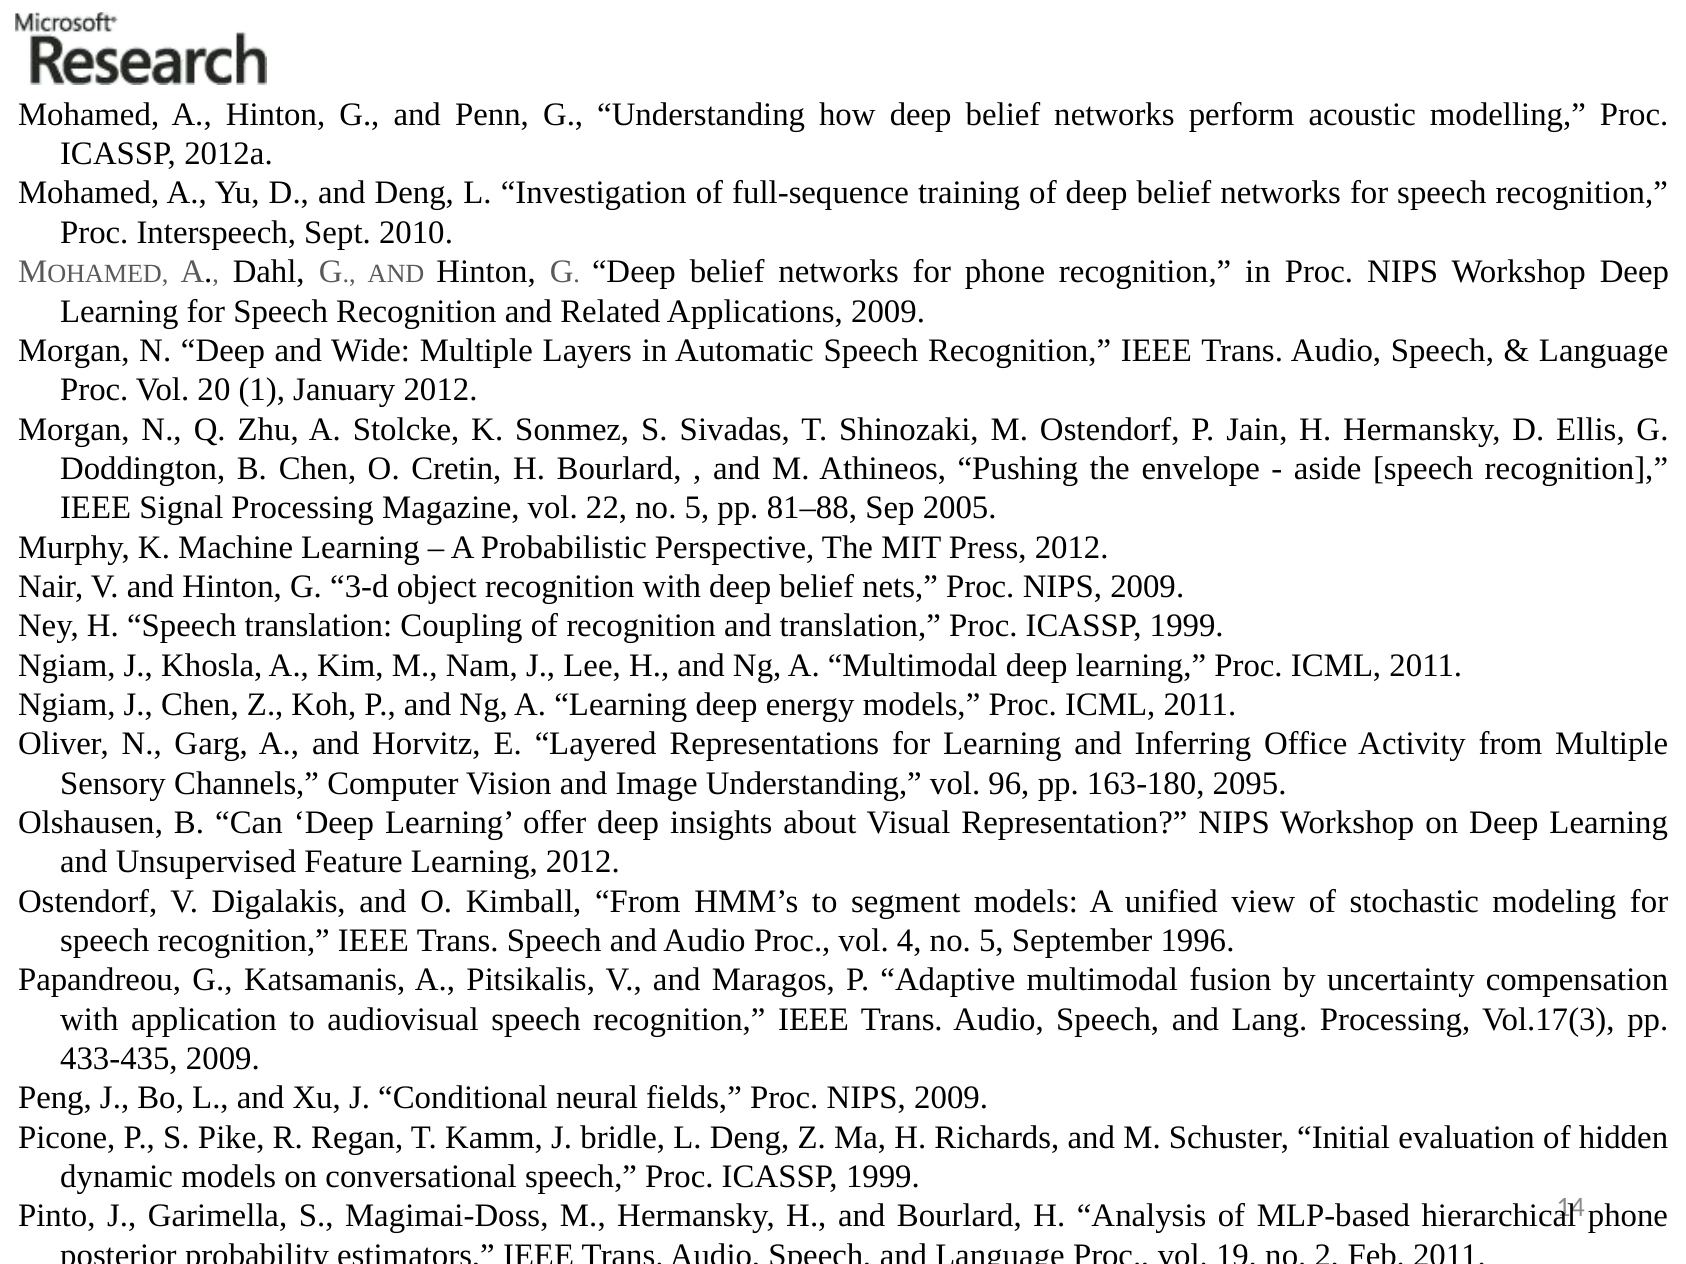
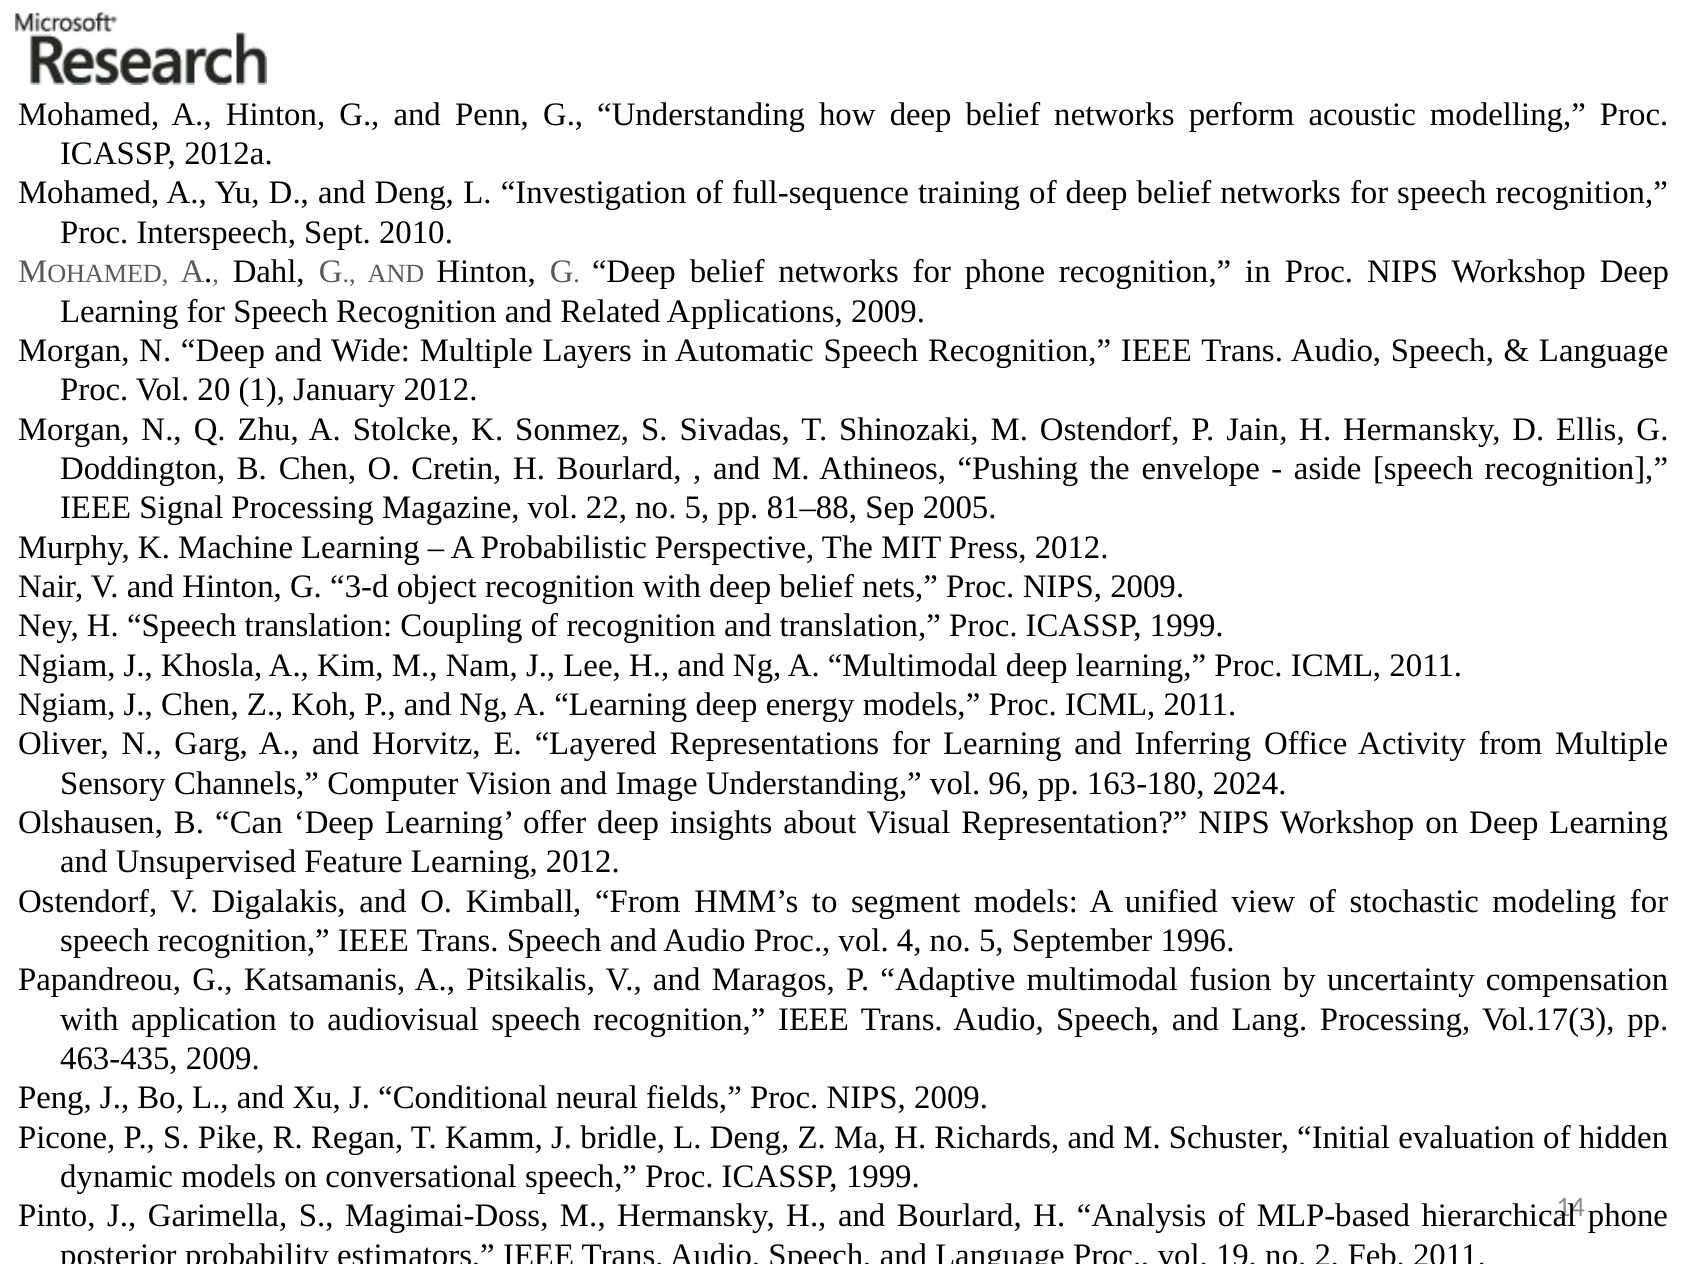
2095: 2095 -> 2024
433-435: 433-435 -> 463-435
